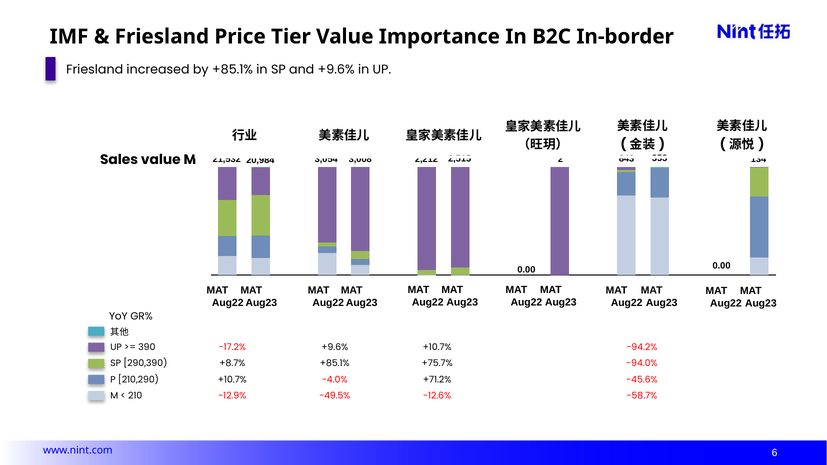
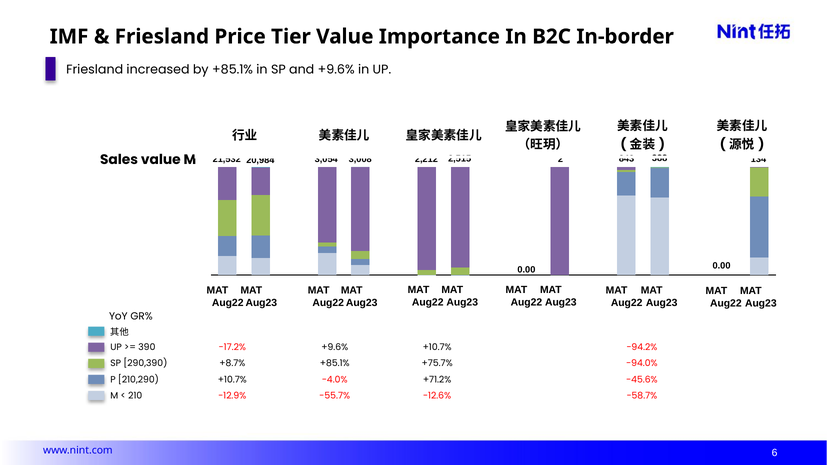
353: 353 -> 388
-49.5%: -49.5% -> -55.7%
